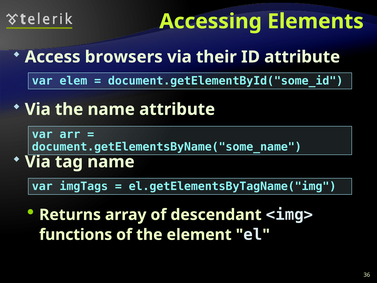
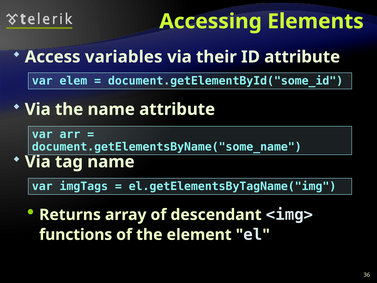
browsers: browsers -> variables
